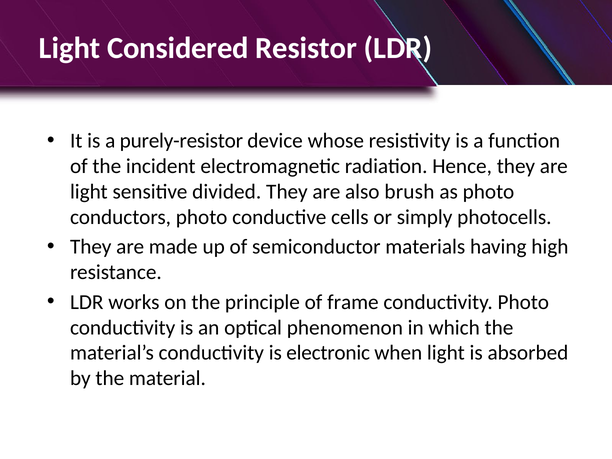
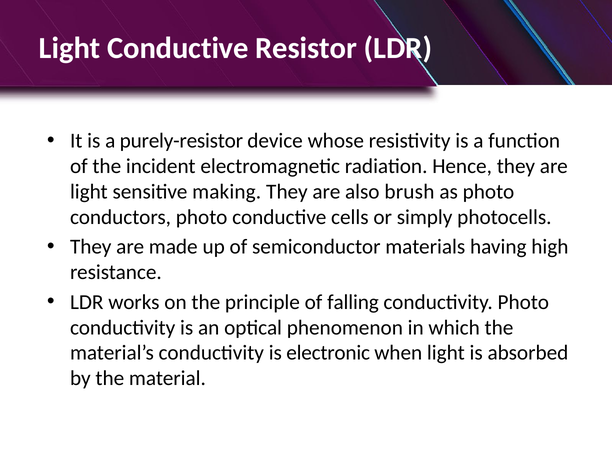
Light Considered: Considered -> Conductive
divided: divided -> making
frame: frame -> falling
